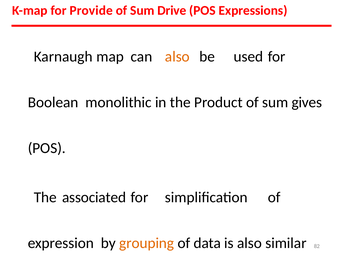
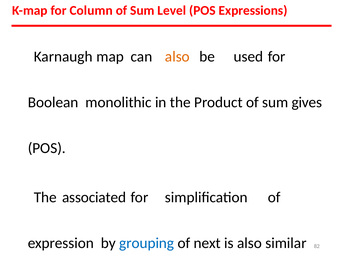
Provide: Provide -> Column
Drive: Drive -> Level
grouping colour: orange -> blue
data: data -> next
